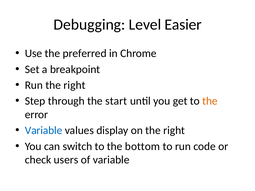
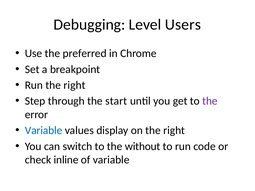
Easier: Easier -> Users
the at (210, 101) colour: orange -> purple
bottom: bottom -> without
users: users -> inline
